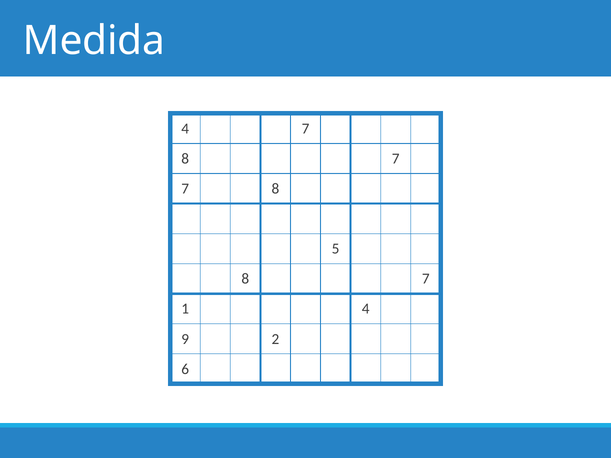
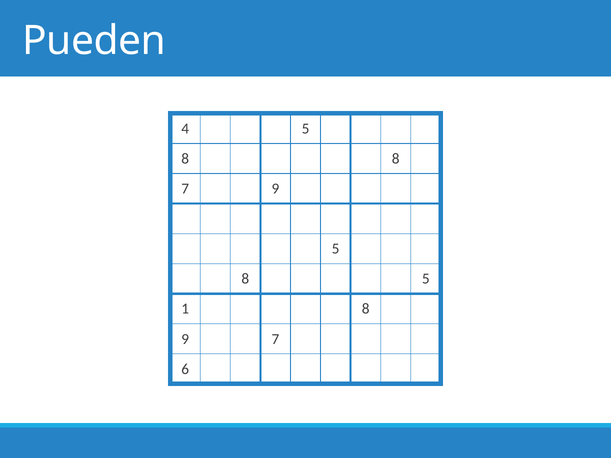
Medida: Medida -> Pueden
4 7: 7 -> 5
7 at (396, 159): 7 -> 8
8 at (275, 189): 8 -> 9
7 at (426, 279): 7 -> 5
1 4: 4 -> 8
9 2: 2 -> 7
